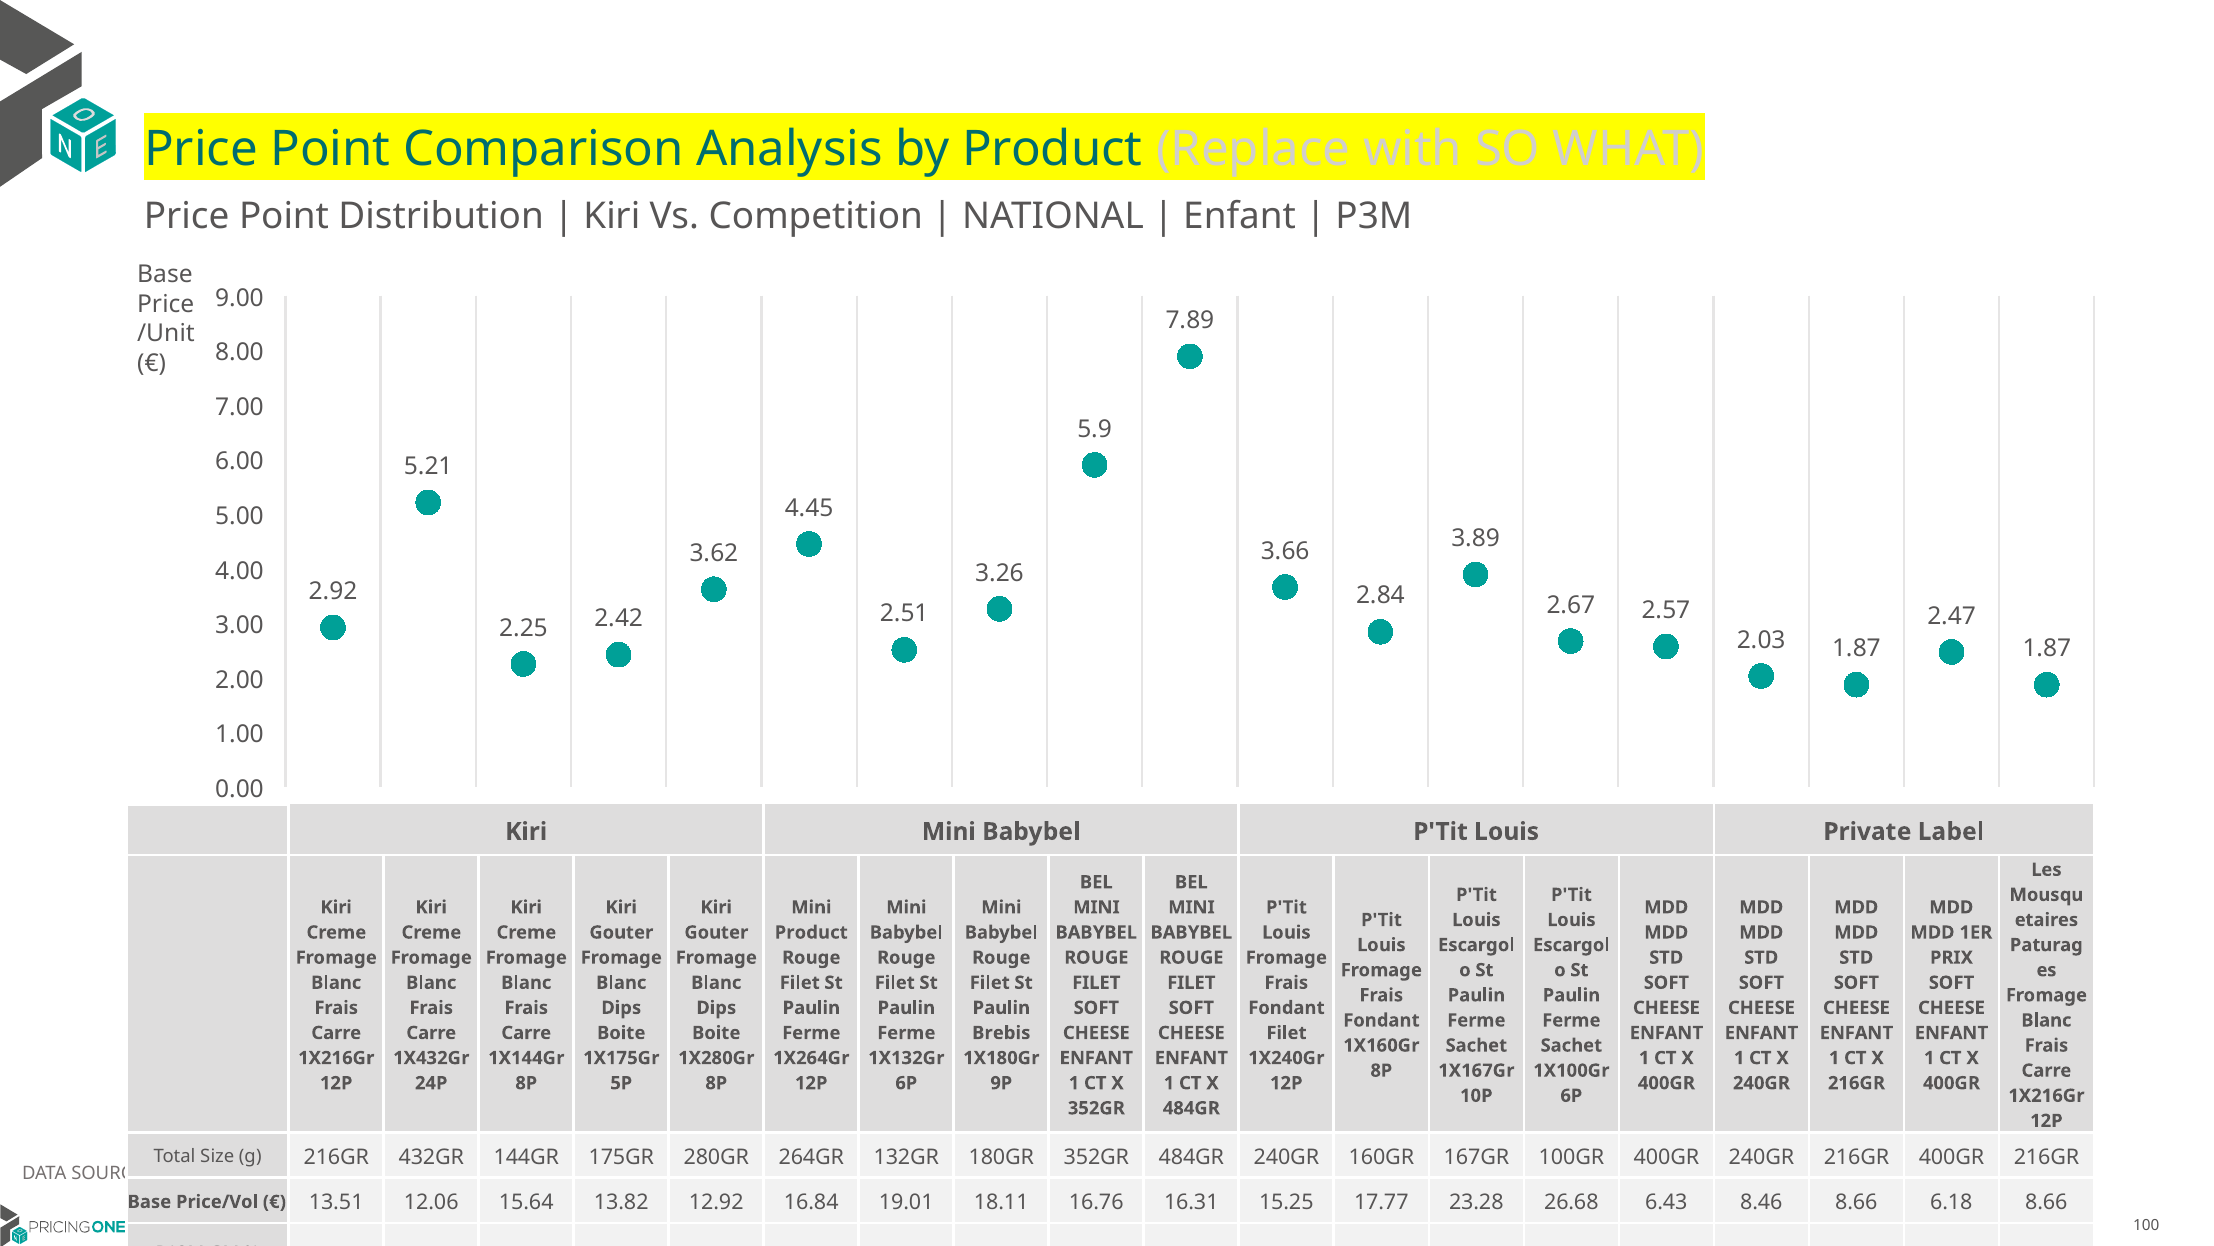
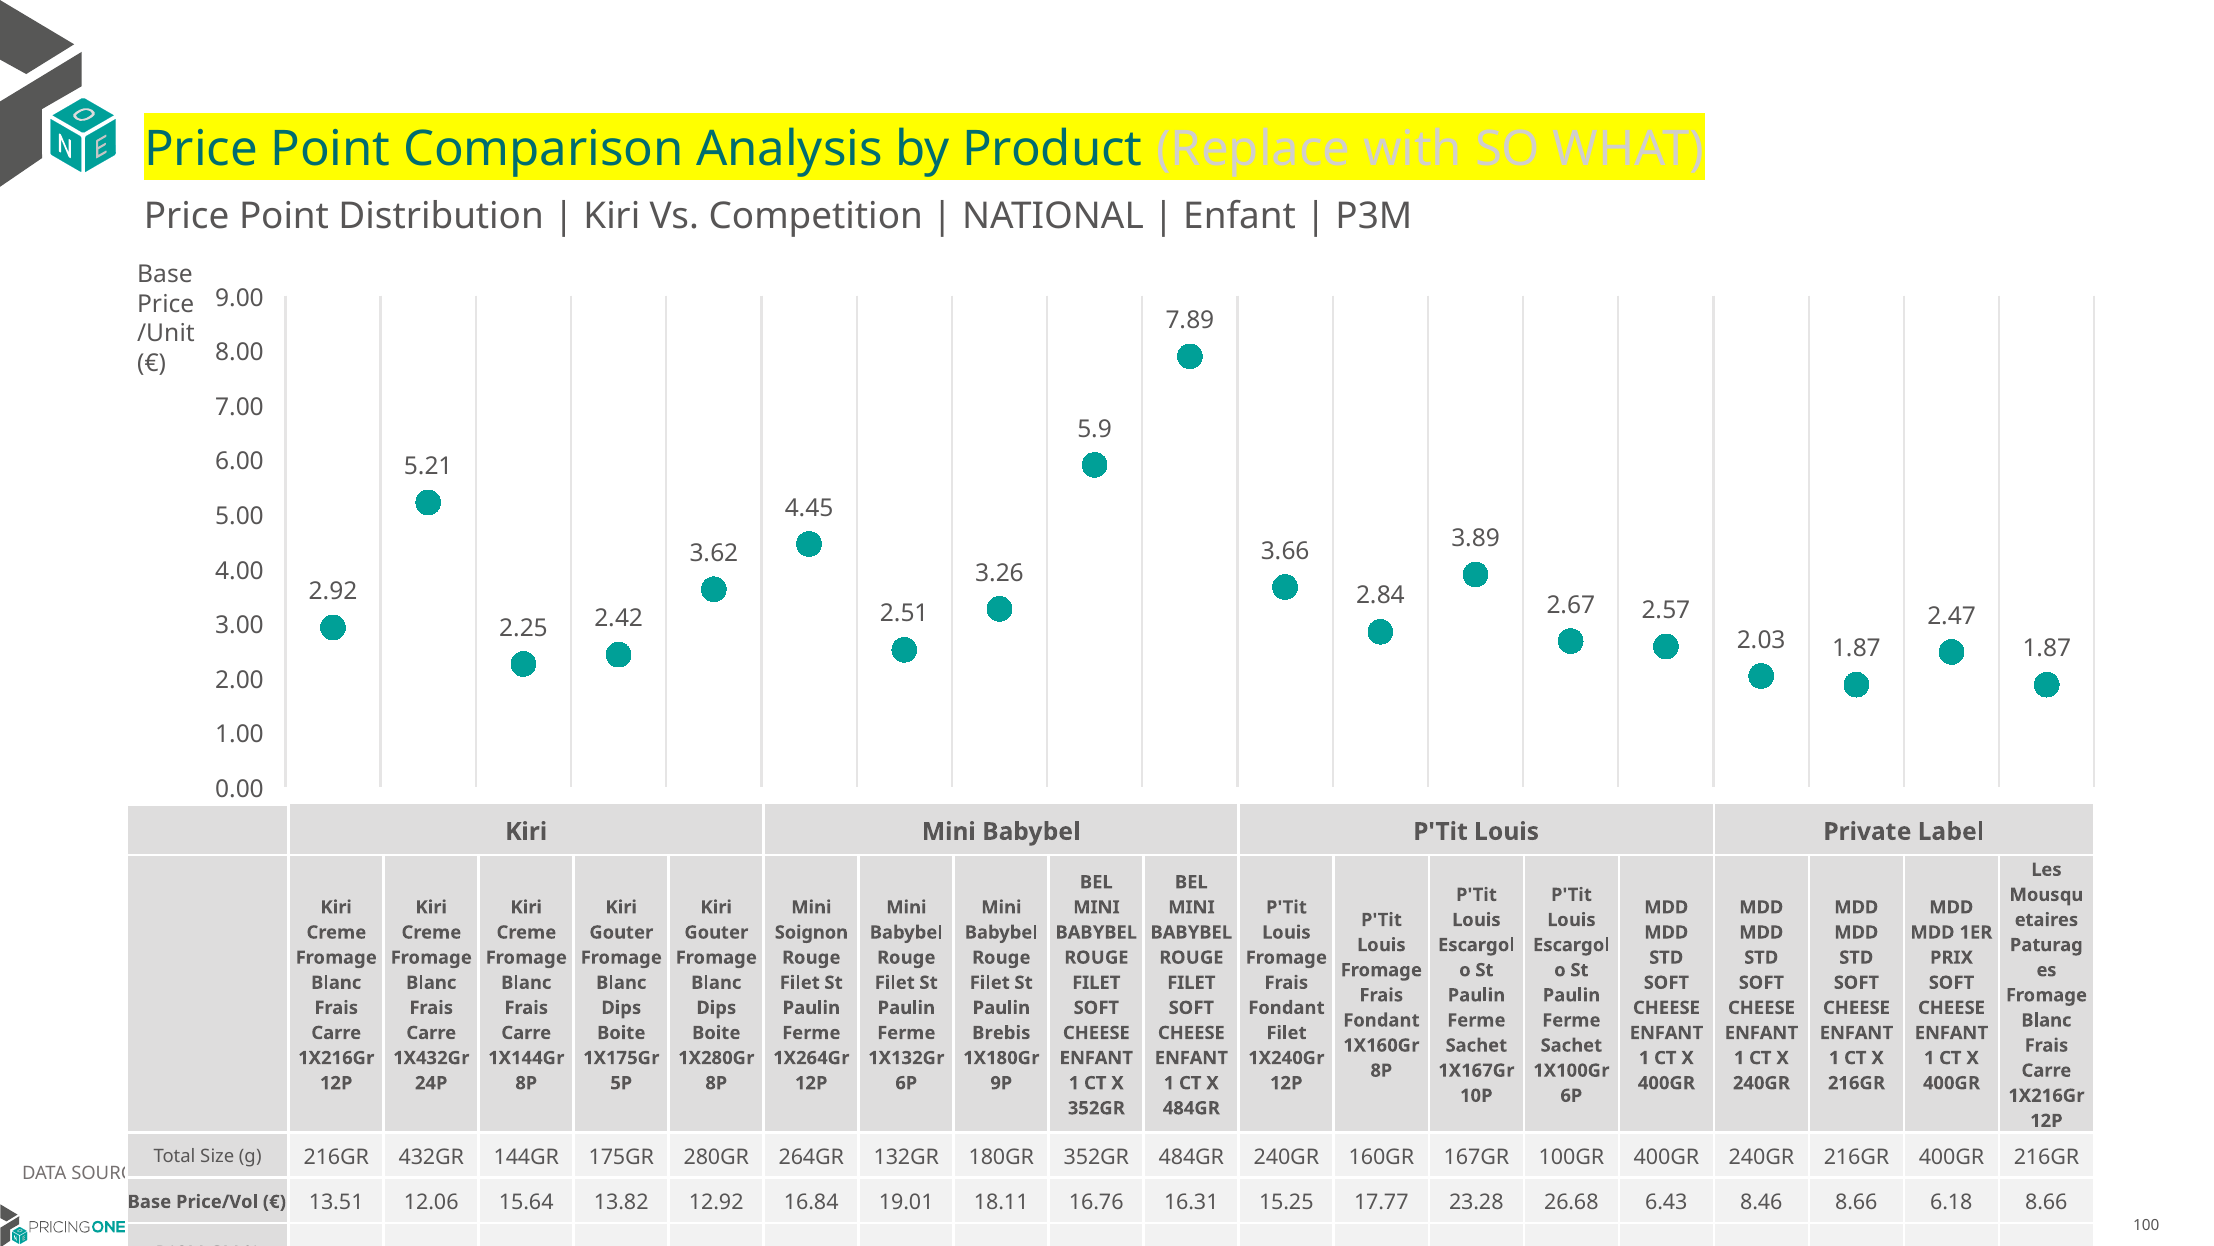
Product at (811, 932): Product -> Soignon
